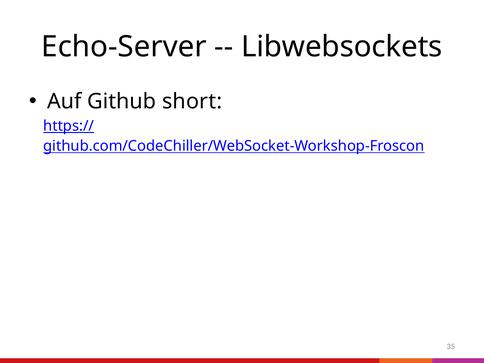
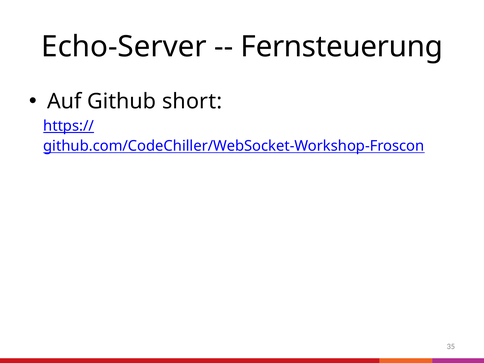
Libwebsockets: Libwebsockets -> Fernsteuerung
